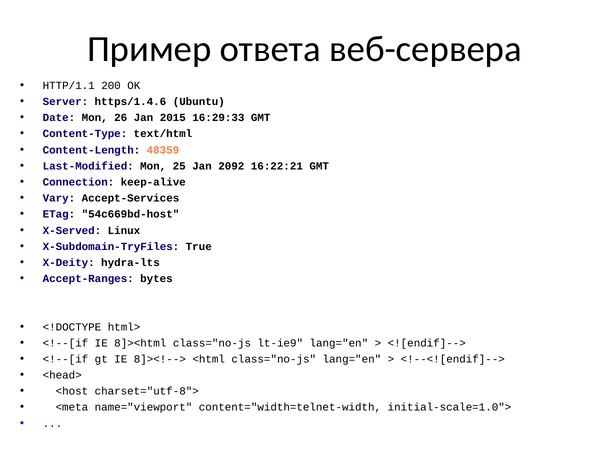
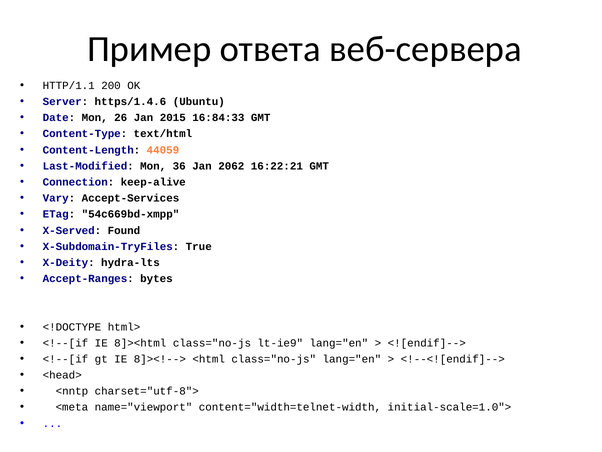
16:29:33: 16:29:33 -> 16:84:33
48359: 48359 -> 44059
25: 25 -> 36
2092: 2092 -> 2062
54c669bd-host: 54c669bd-host -> 54c669bd-xmpp
Linux: Linux -> Found
<host: <host -> <nntp
